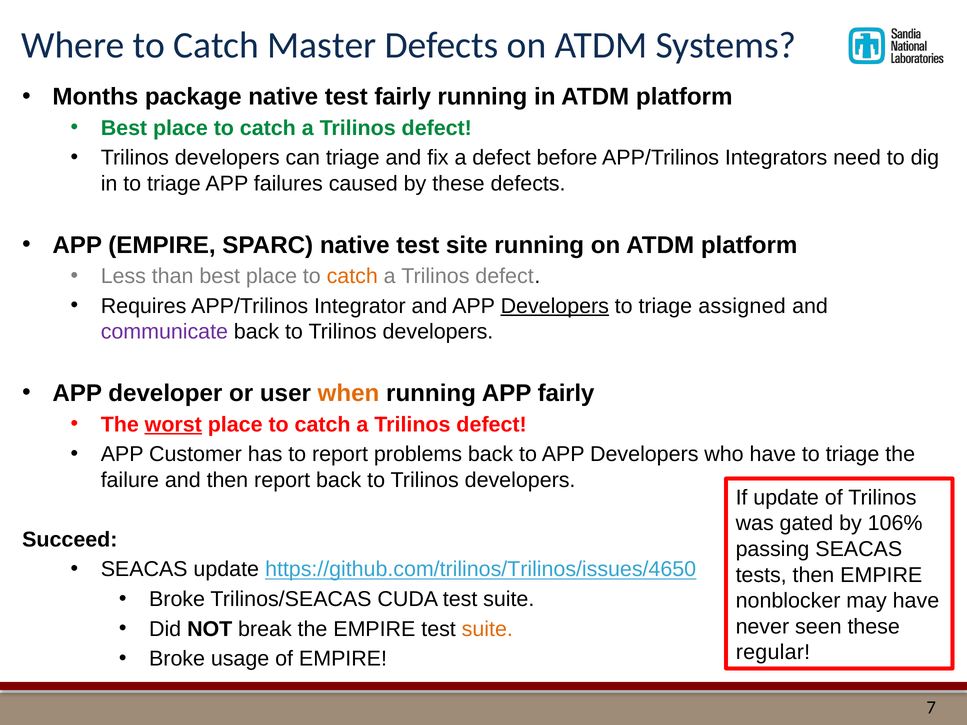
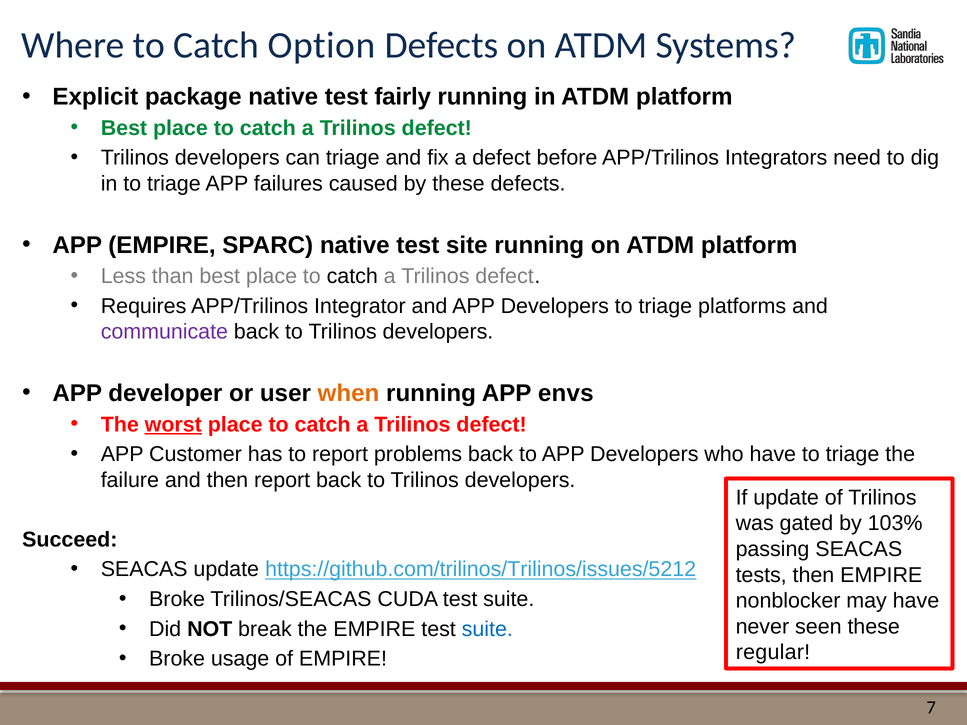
Master: Master -> Option
Months: Months -> Explicit
catch at (352, 276) colour: orange -> black
Developers at (555, 306) underline: present -> none
assigned: assigned -> platforms
APP fairly: fairly -> envs
106%: 106% -> 103%
https://github.com/trilinos/Trilinos/issues/4650: https://github.com/trilinos/Trilinos/issues/4650 -> https://github.com/trilinos/Trilinos/issues/5212
suite at (487, 629) colour: orange -> blue
